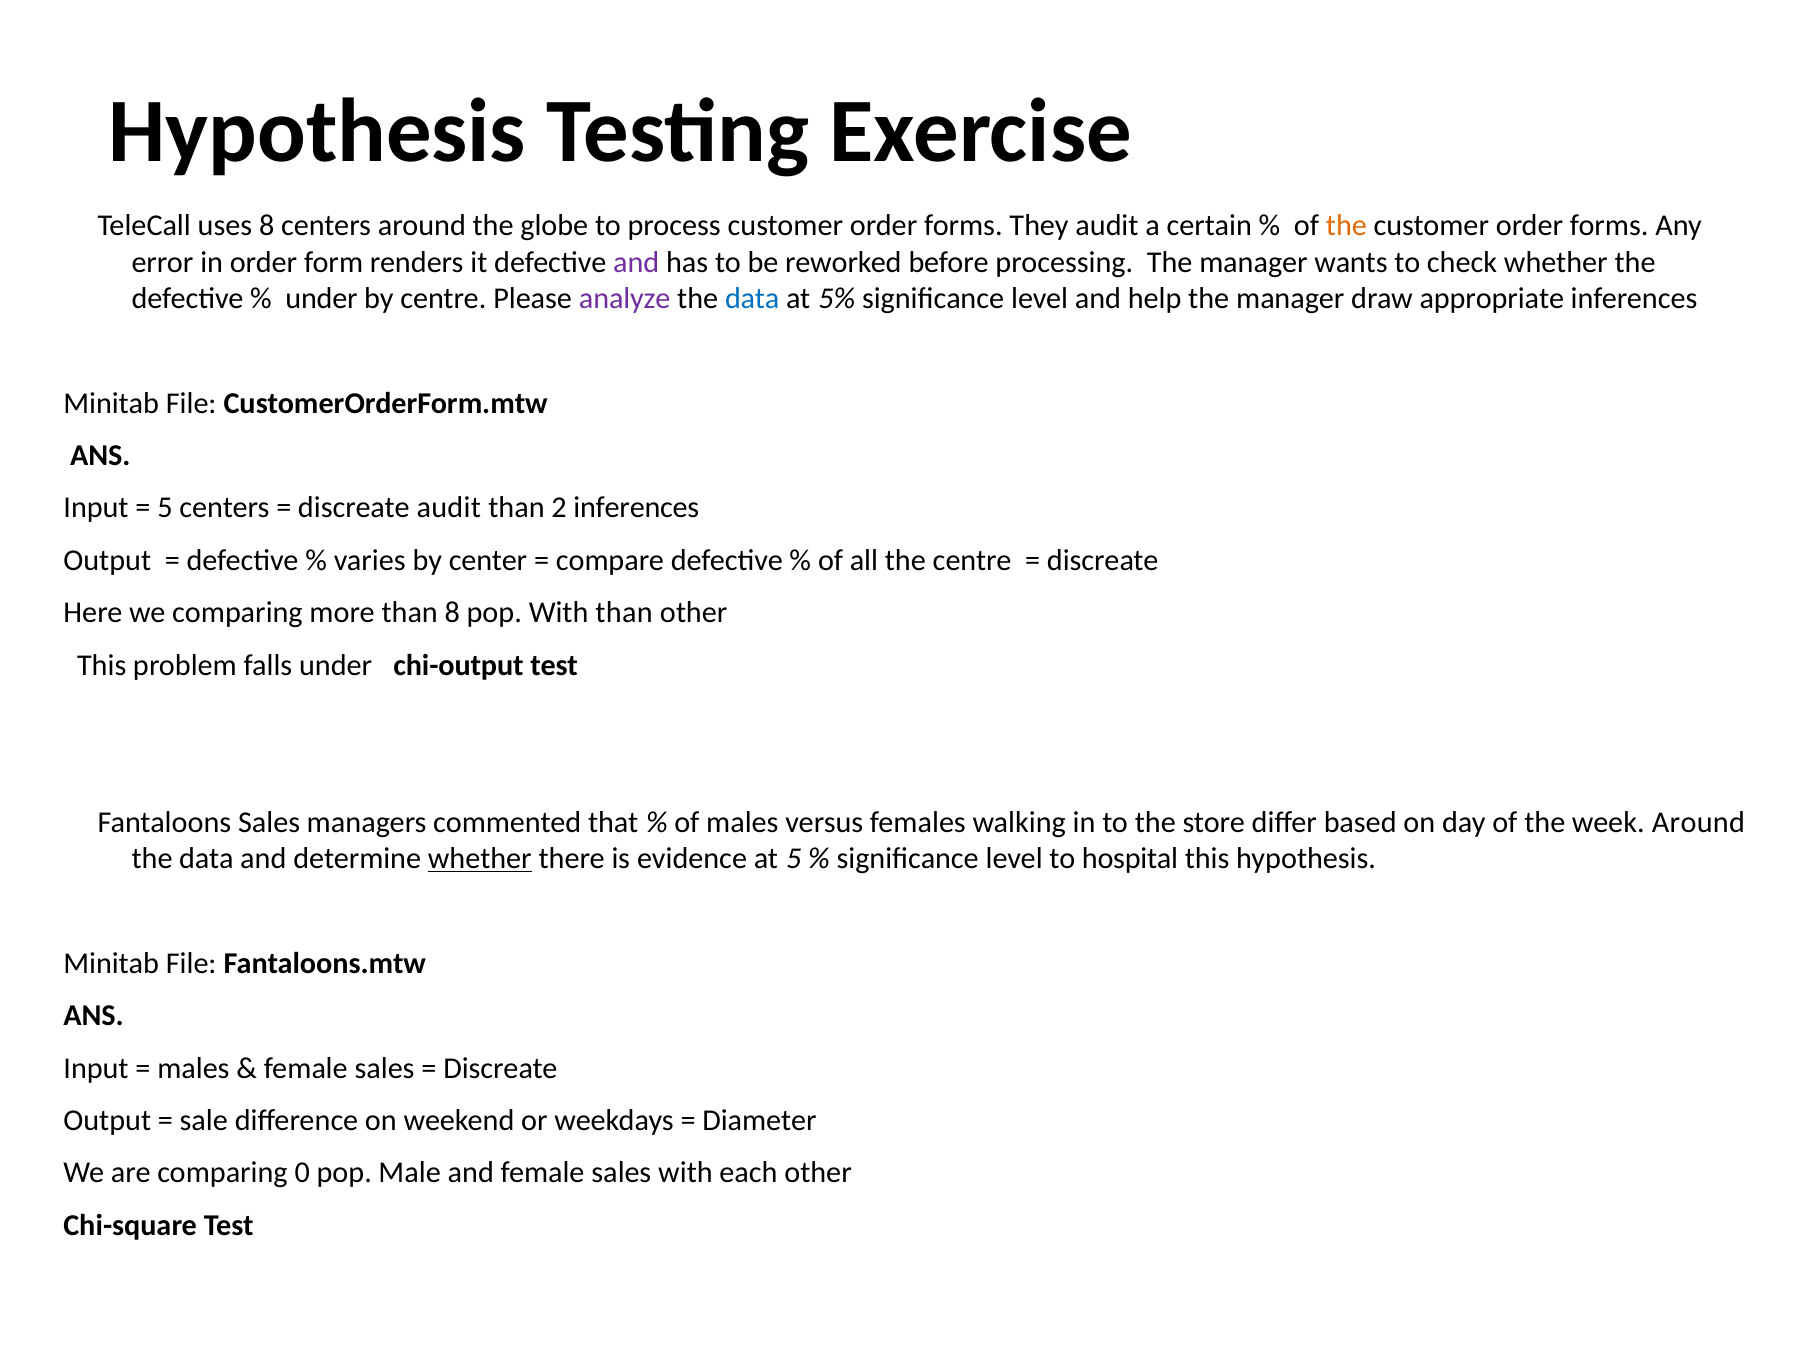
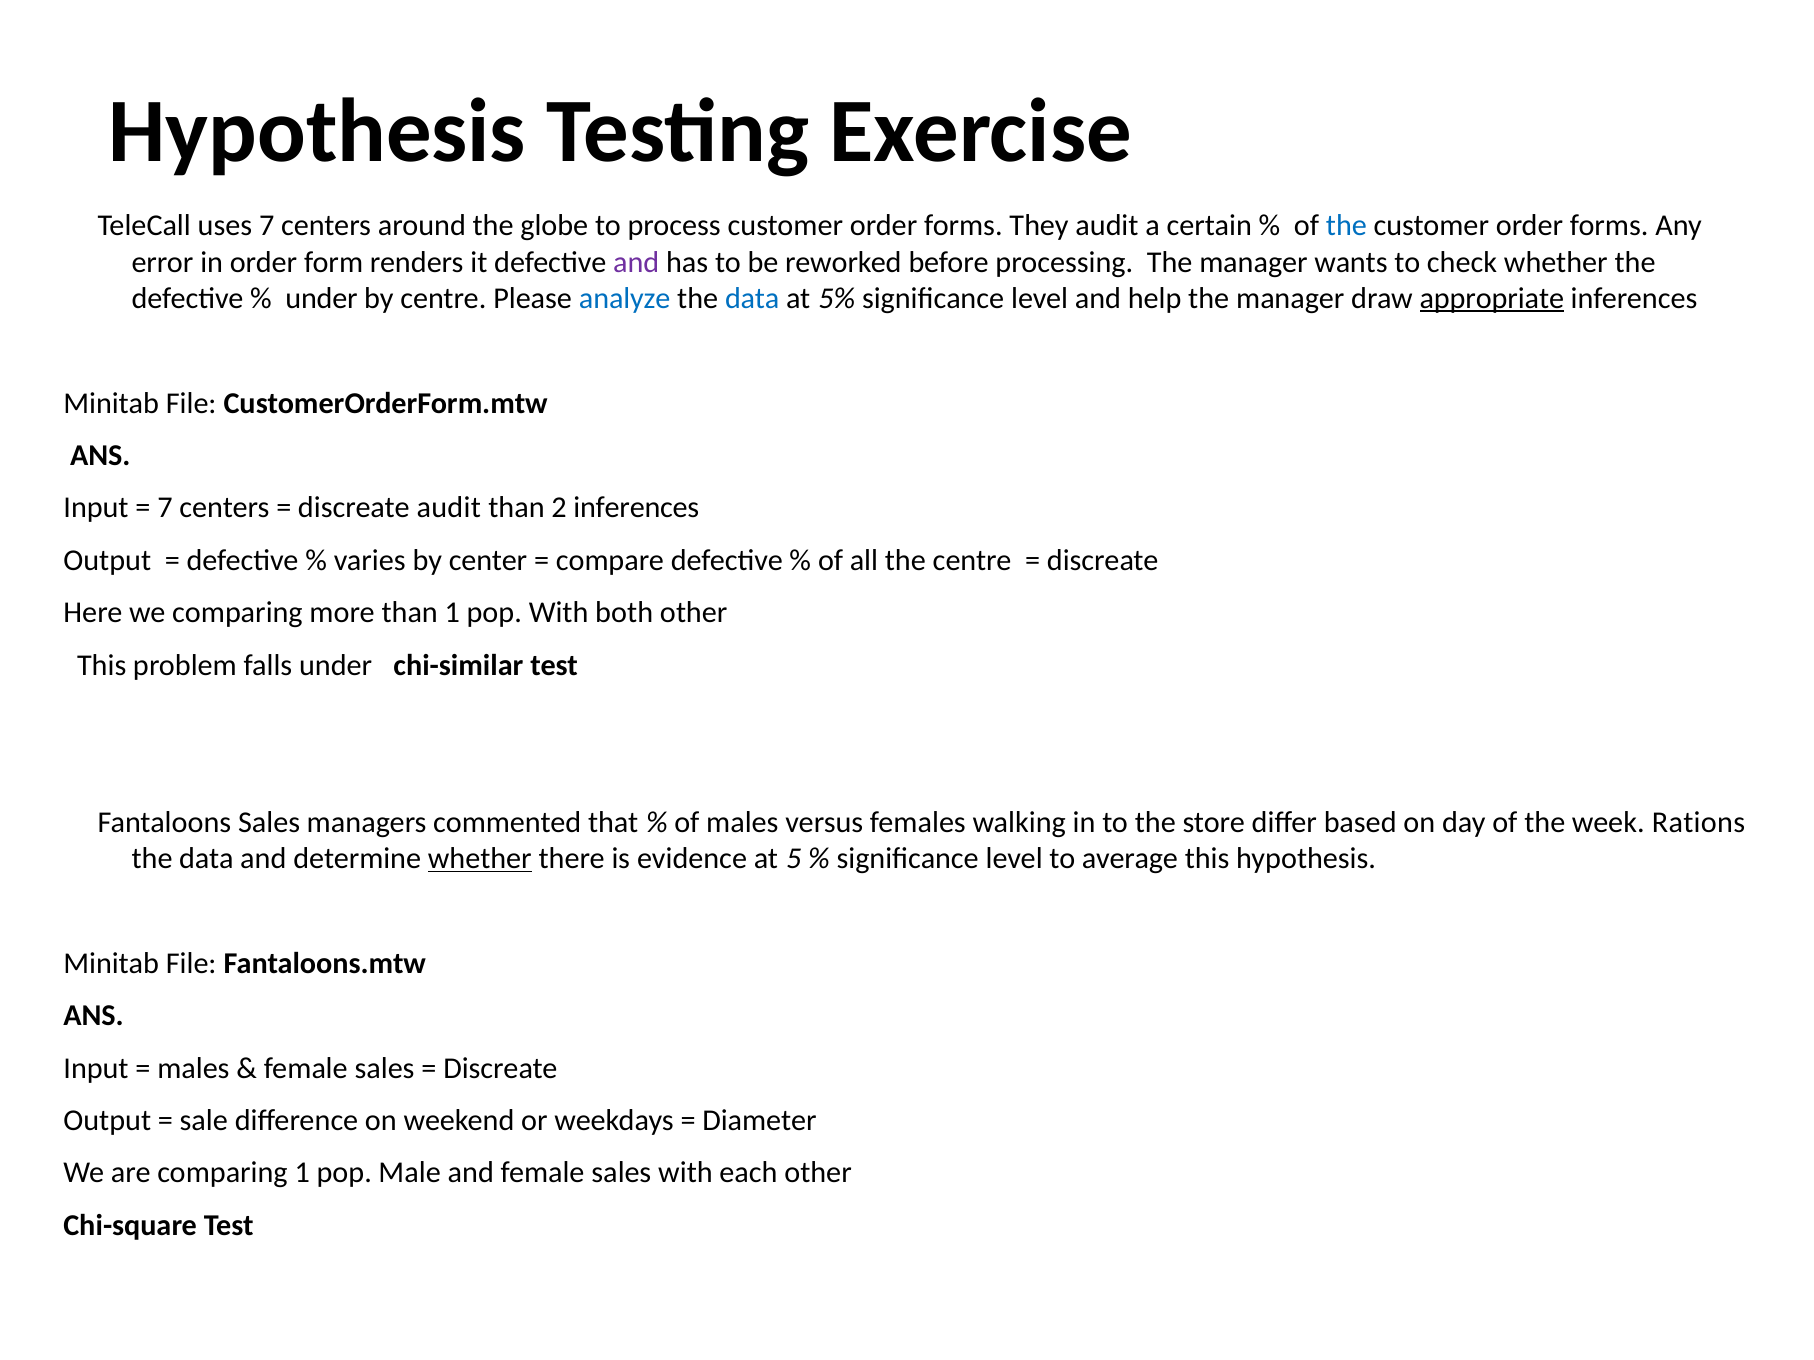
uses 8: 8 -> 7
the at (1346, 226) colour: orange -> blue
analyze colour: purple -> blue
appropriate underline: none -> present
5 at (165, 508): 5 -> 7
than 8: 8 -> 1
With than: than -> both
chi-output: chi-output -> chi-similar
week Around: Around -> Rations
hospital: hospital -> average
comparing 0: 0 -> 1
